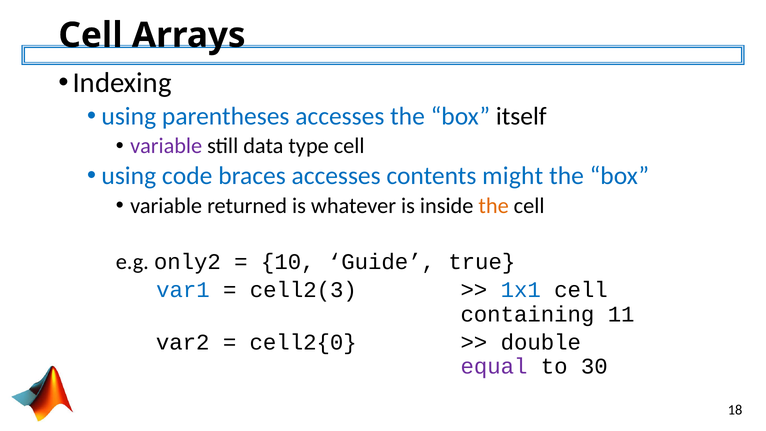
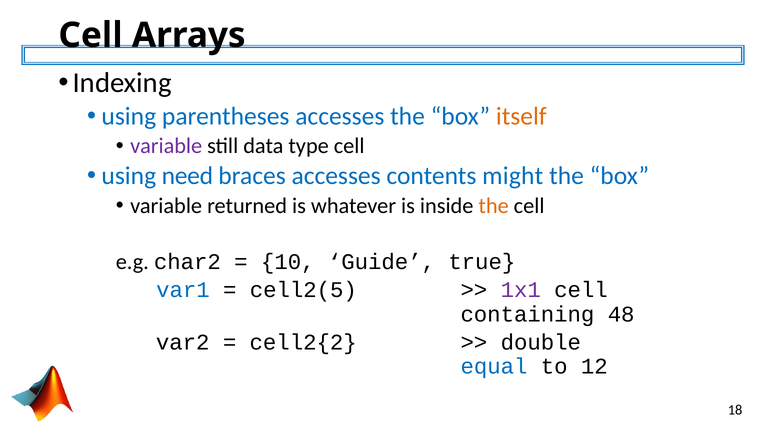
itself colour: black -> orange
code: code -> need
only2: only2 -> char2
cell2(3: cell2(3 -> cell2(5
1x1 colour: blue -> purple
11: 11 -> 48
cell2{0: cell2{0 -> cell2{2
equal colour: purple -> blue
30: 30 -> 12
